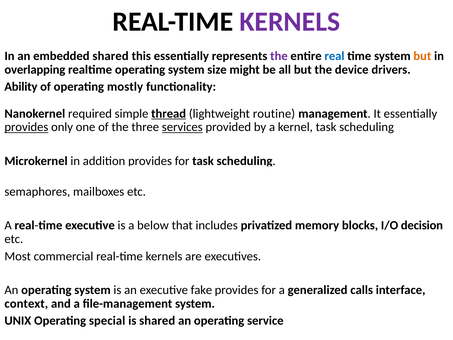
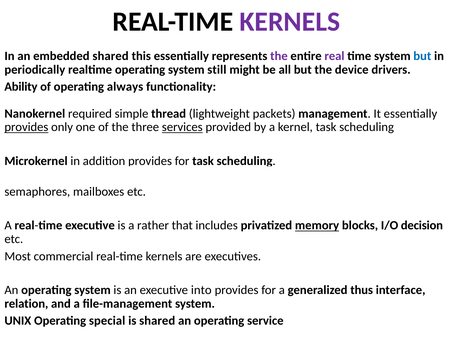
real colour: blue -> purple
but at (422, 56) colour: orange -> blue
overlapping: overlapping -> periodically
size: size -> still
mostly: mostly -> always
thread underline: present -> none
routine: routine -> packets
below: below -> rather
memory underline: none -> present
fake: fake -> into
calls: calls -> thus
context: context -> relation
